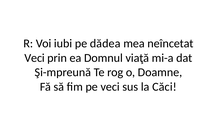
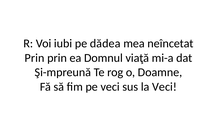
Veci at (35, 58): Veci -> Prin
la Căci: Căci -> Veci
